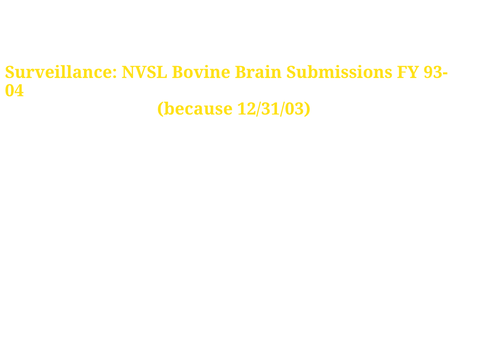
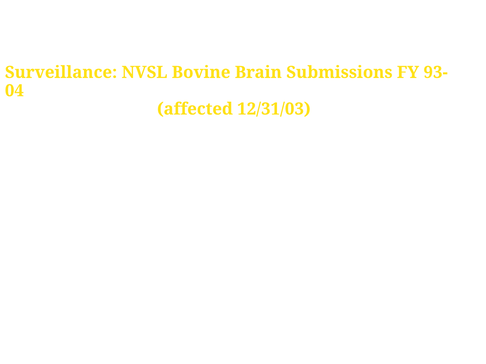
because: because -> affected
